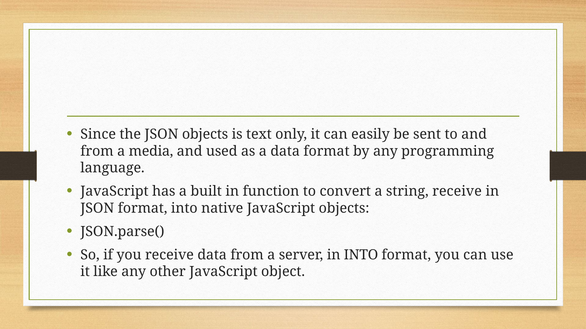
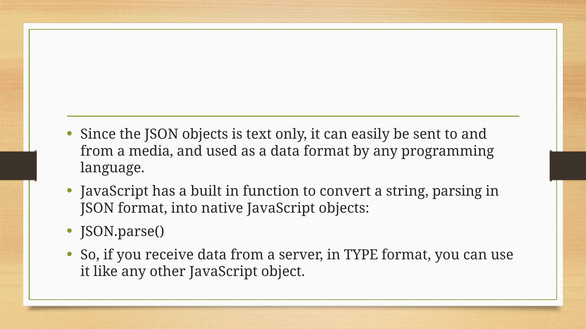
string receive: receive -> parsing
in INTO: INTO -> TYPE
